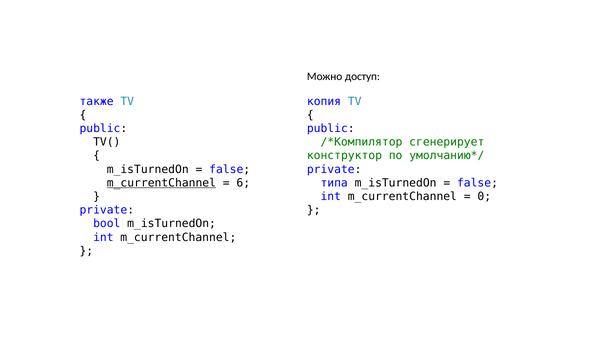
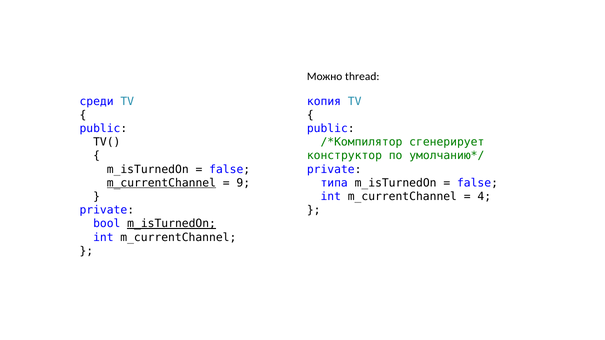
доступ: доступ -> thread
также: также -> среди
6: 6 -> 9
0: 0 -> 4
m_isTurnedOn at (172, 224) underline: none -> present
